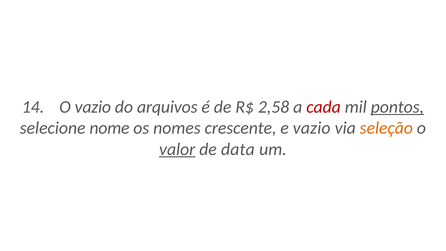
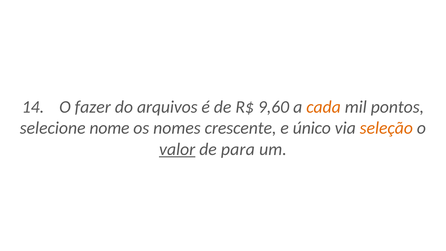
O vazio: vazio -> fazer
2,58: 2,58 -> 9,60
cada colour: red -> orange
pontos underline: present -> none
e vazio: vazio -> único
data: data -> para
